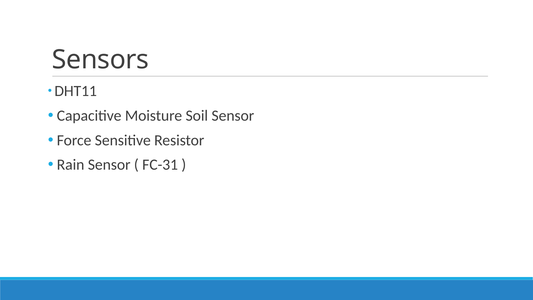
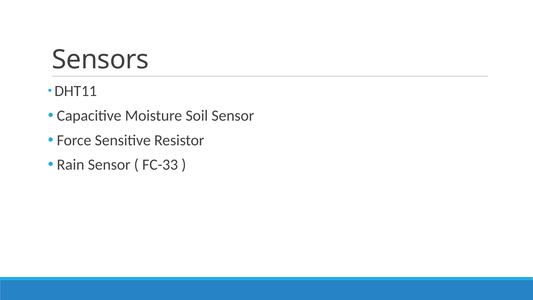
FC-31: FC-31 -> FC-33
